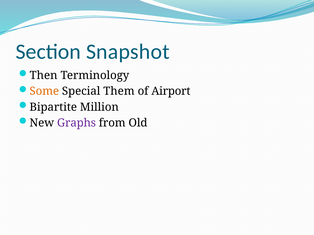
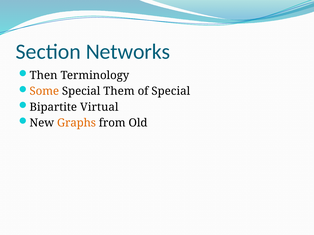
Snapshot: Snapshot -> Networks
of Airport: Airport -> Special
Million: Million -> Virtual
Graphs colour: purple -> orange
